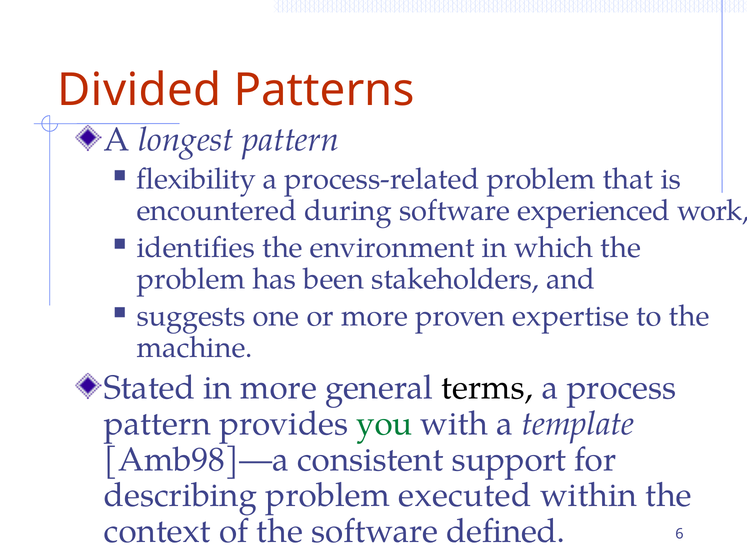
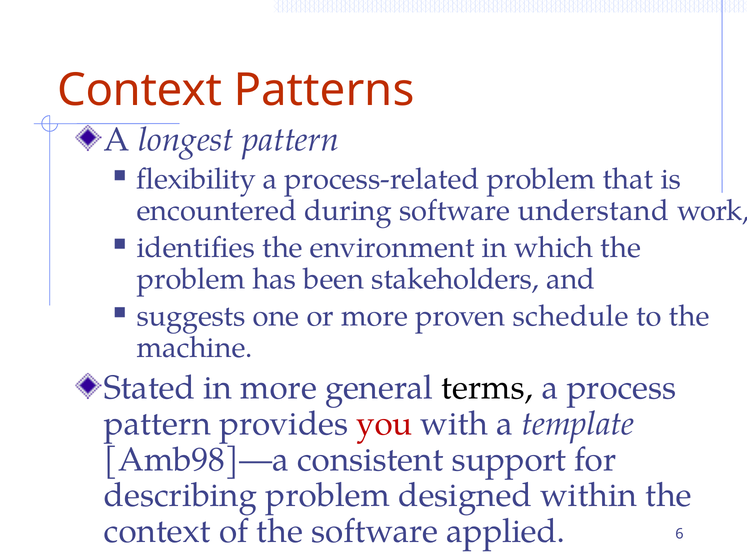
Divided at (139, 90): Divided -> Context
experienced: experienced -> understand
expertise: expertise -> schedule
you colour: green -> red
executed: executed -> designed
defined: defined -> applied
